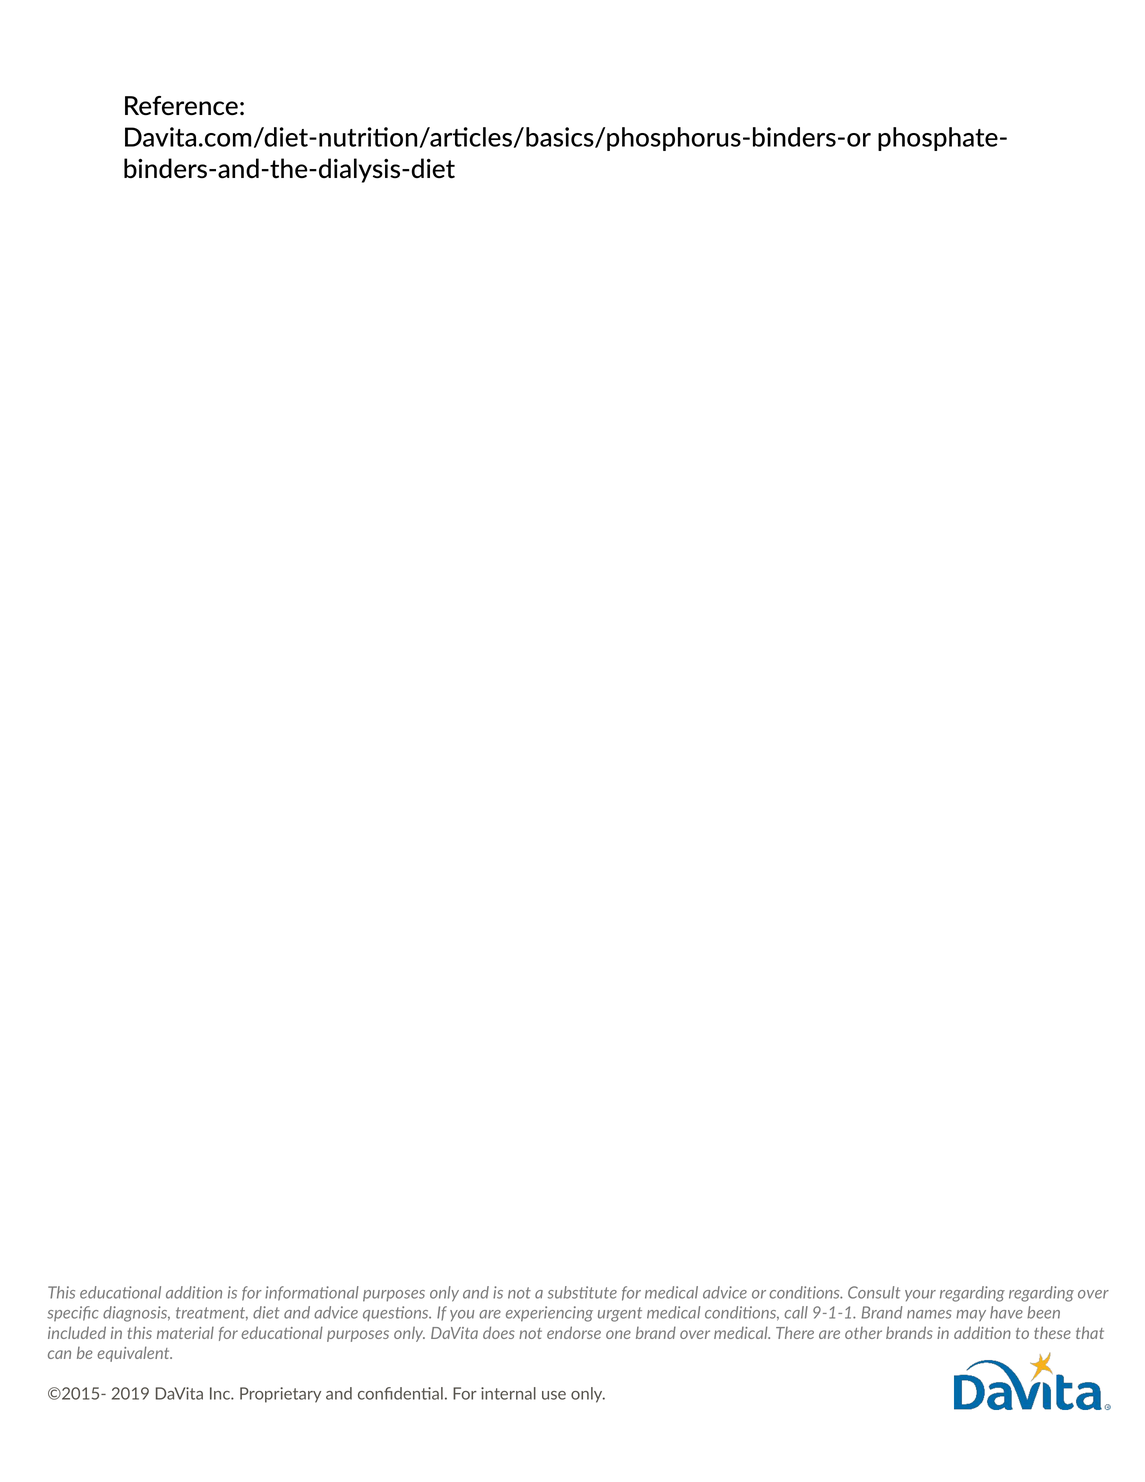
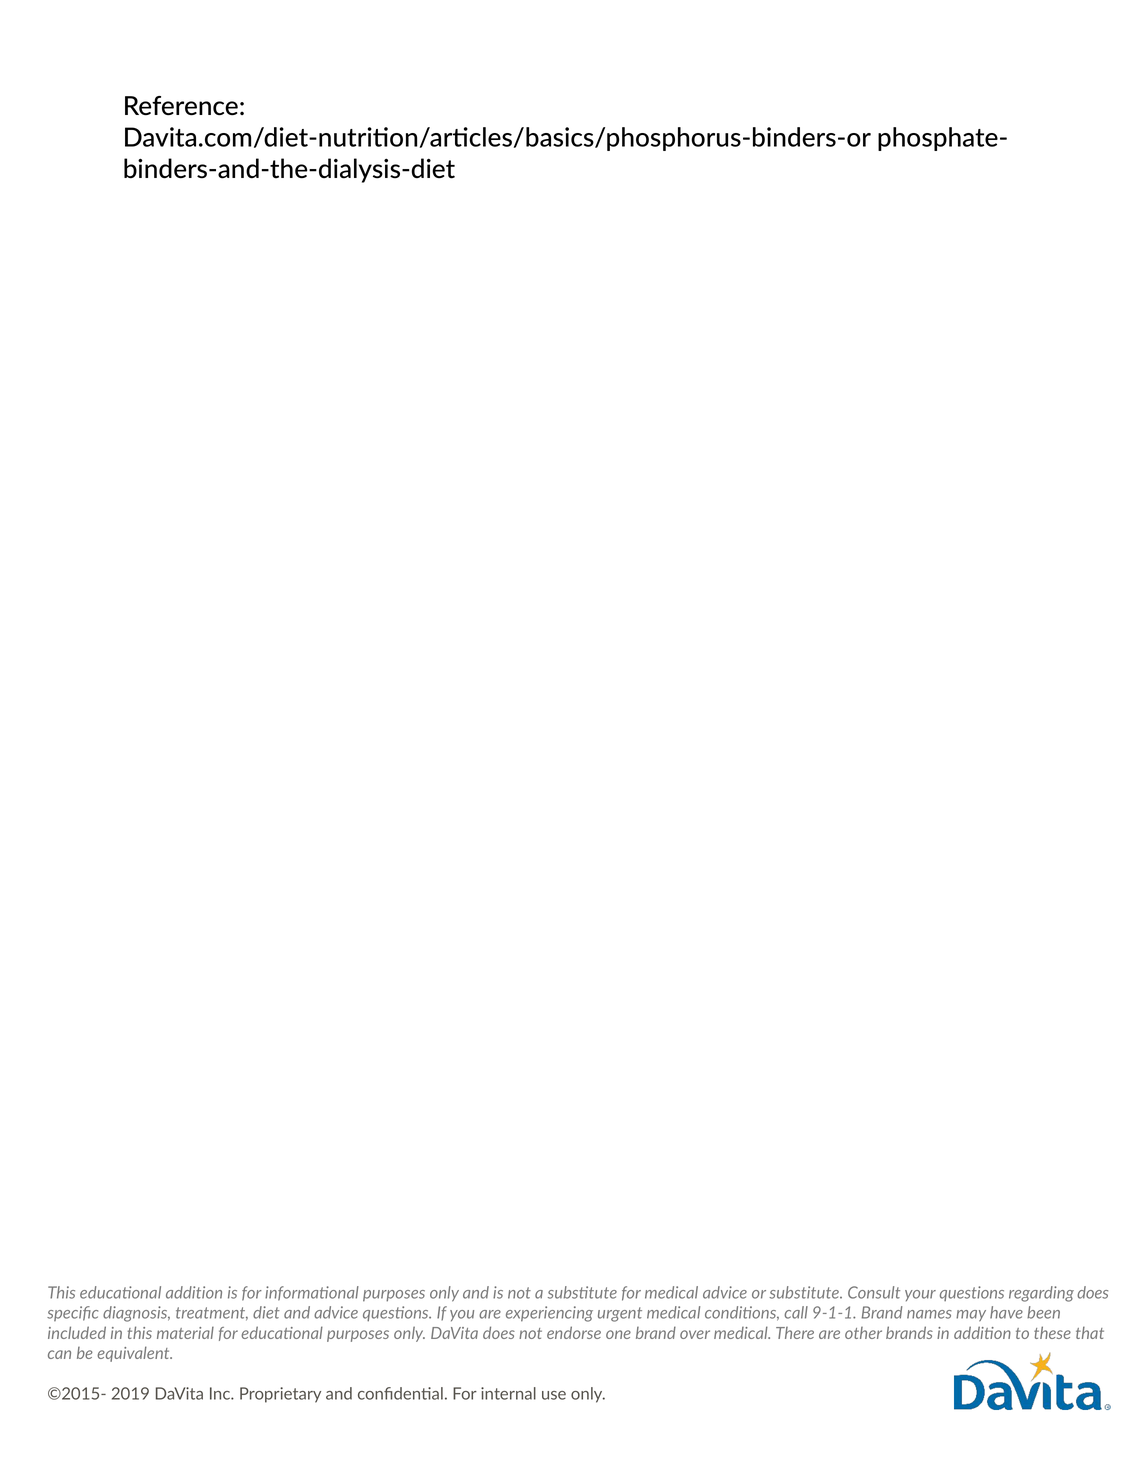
or conditions: conditions -> substitute
your regarding: regarding -> questions
regarding over: over -> does
